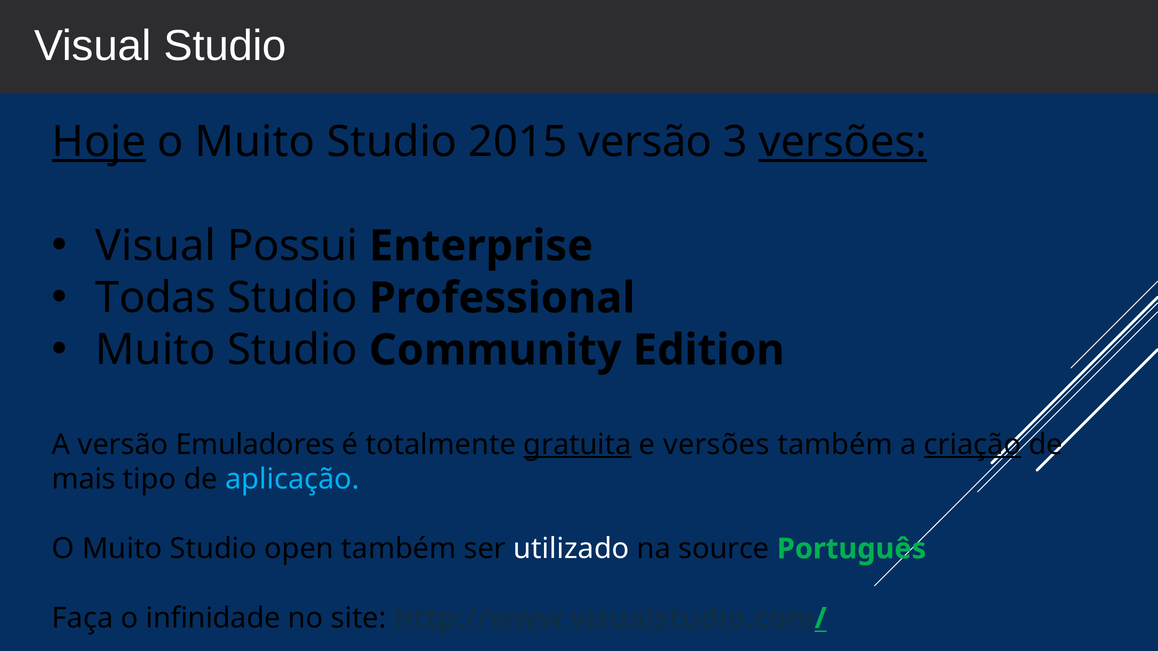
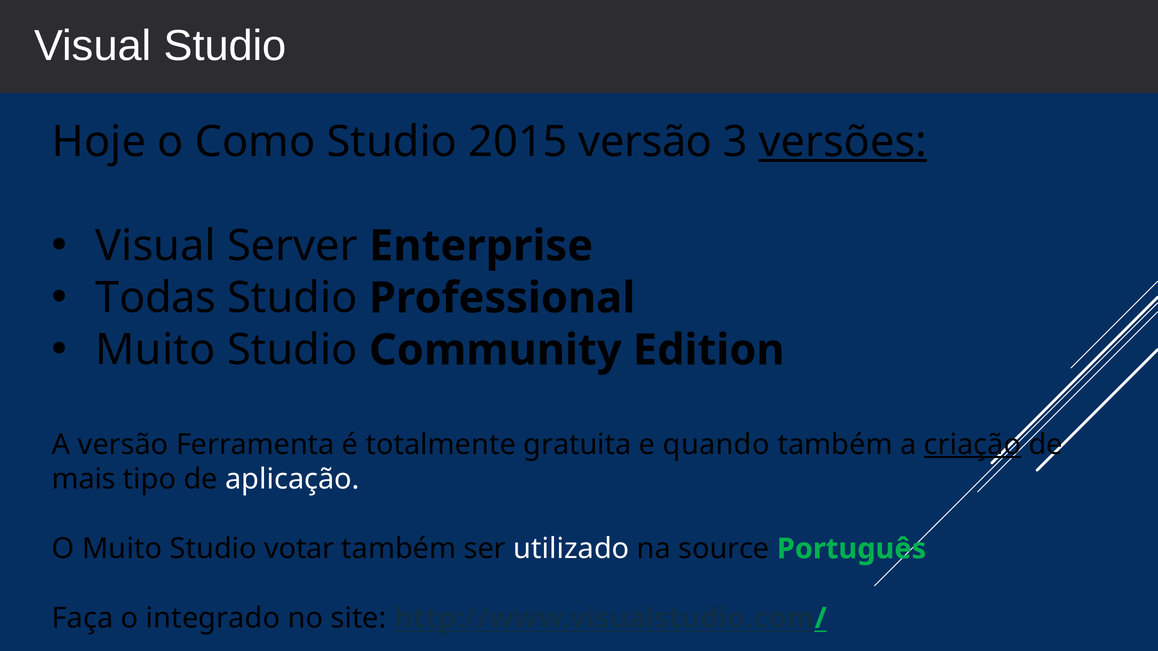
Hoje underline: present -> none
Muito at (255, 142): Muito -> Como
Possui: Possui -> Server
Emuladores: Emuladores -> Ferramenta
gratuita underline: present -> none
e versões: versões -> quando
aplicação colour: light blue -> white
open: open -> votar
infinidade: infinidade -> integrado
